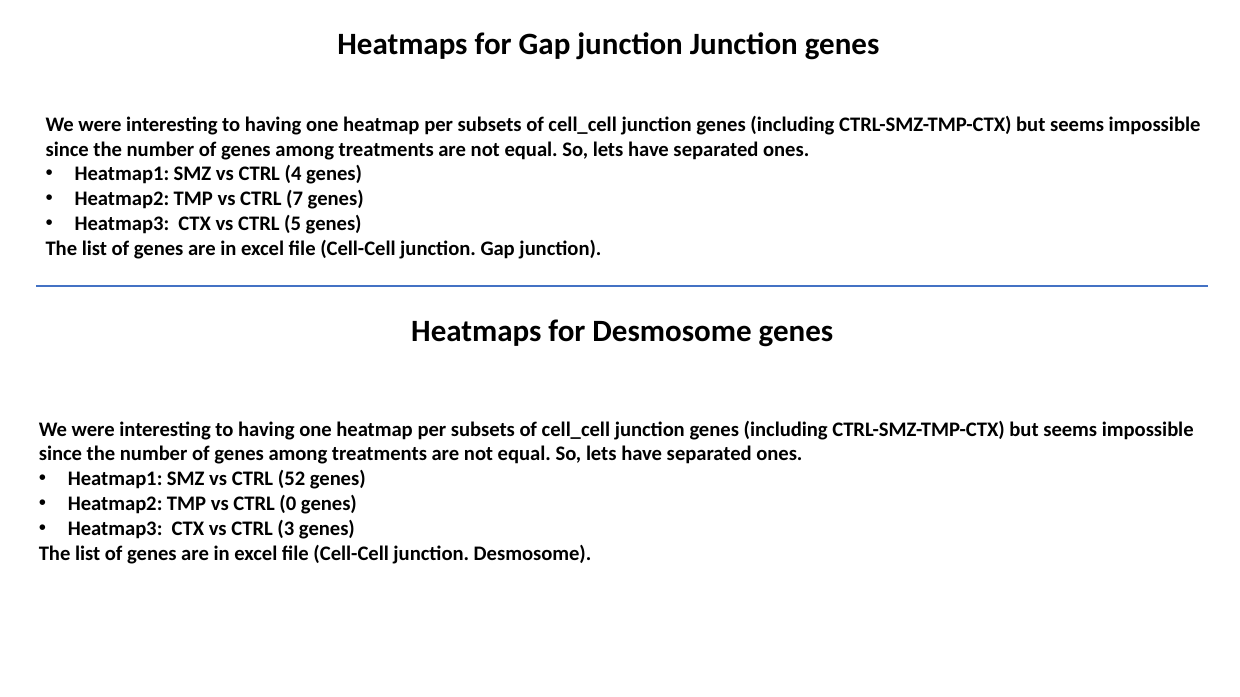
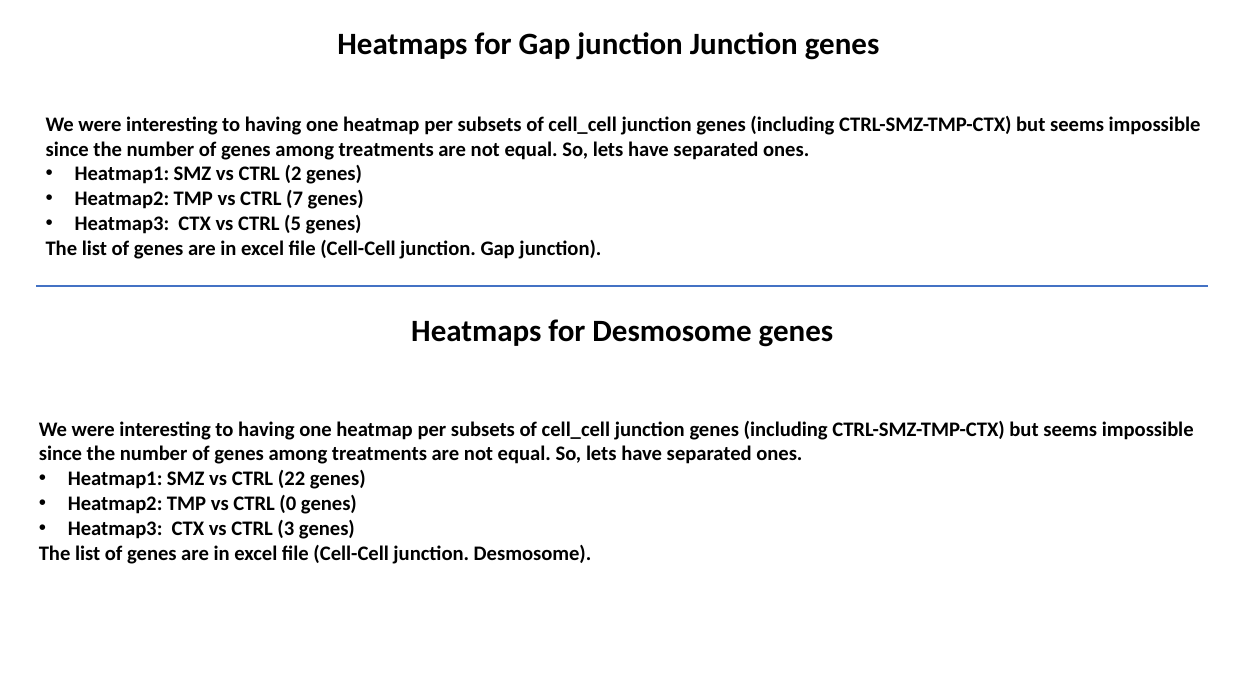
4: 4 -> 2
52: 52 -> 22
